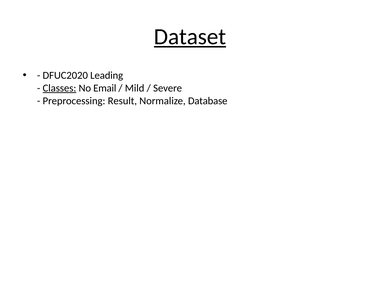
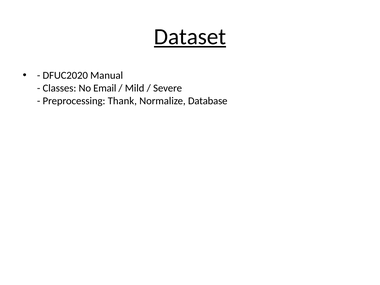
Leading: Leading -> Manual
Classes underline: present -> none
Result: Result -> Thank
